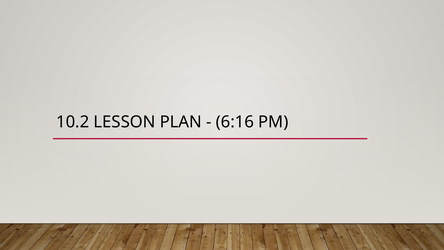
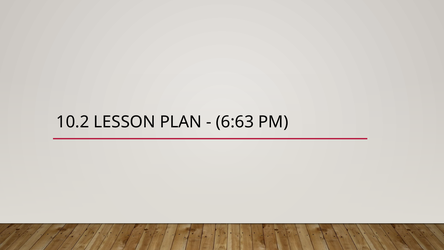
6:16: 6:16 -> 6:63
